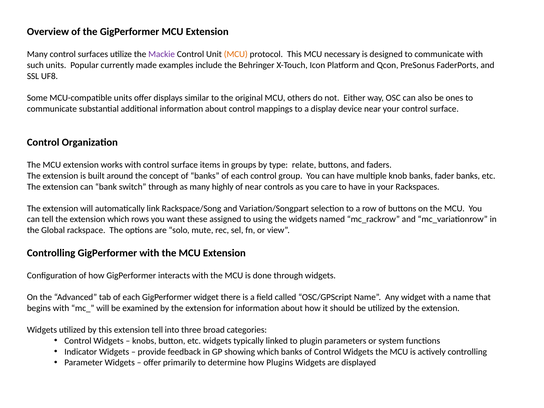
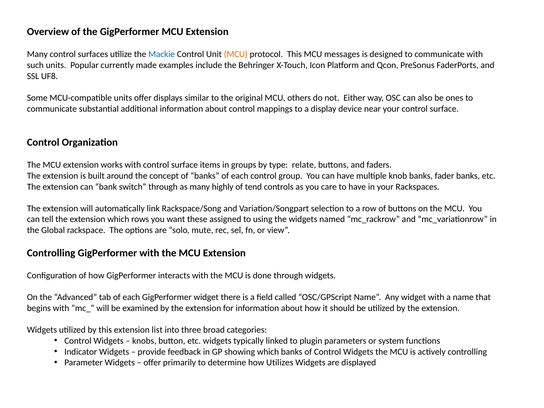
Mackie colour: purple -> blue
necessary: necessary -> messages
of near: near -> tend
extension tell: tell -> list
Plugins: Plugins -> Utilizes
